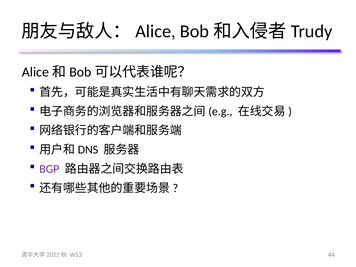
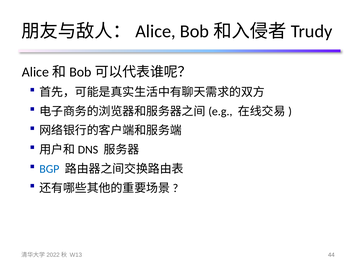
BGP colour: purple -> blue
